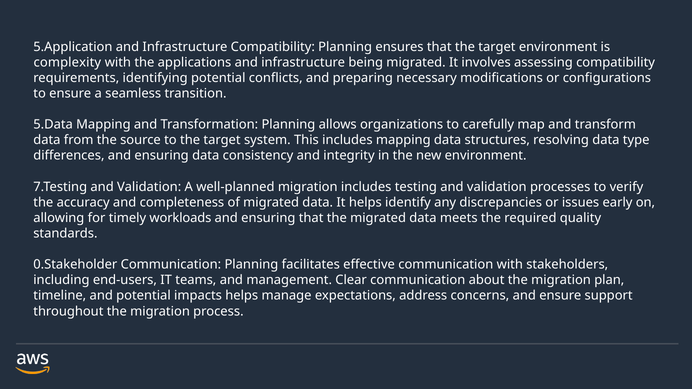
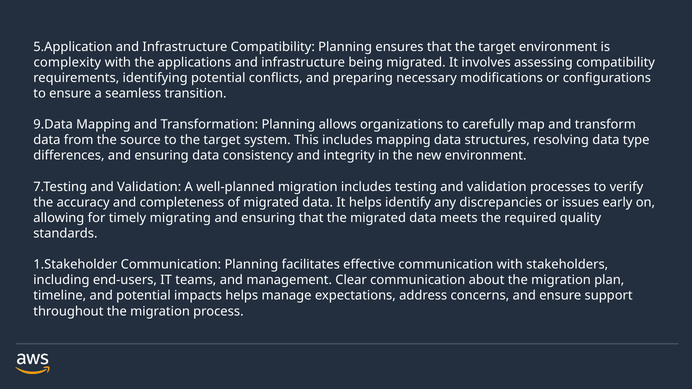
5.Data: 5.Data -> 9.Data
workloads: workloads -> migrating
0.Stakeholder: 0.Stakeholder -> 1.Stakeholder
